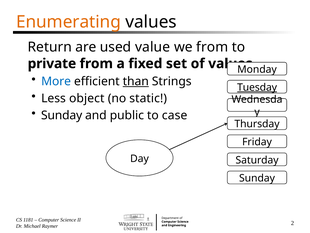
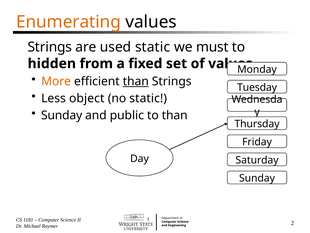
Return at (50, 47): Return -> Strings
used value: value -> static
we from: from -> must
private: private -> hidden
More colour: blue -> orange
Tuesday underline: present -> none
to case: case -> than
